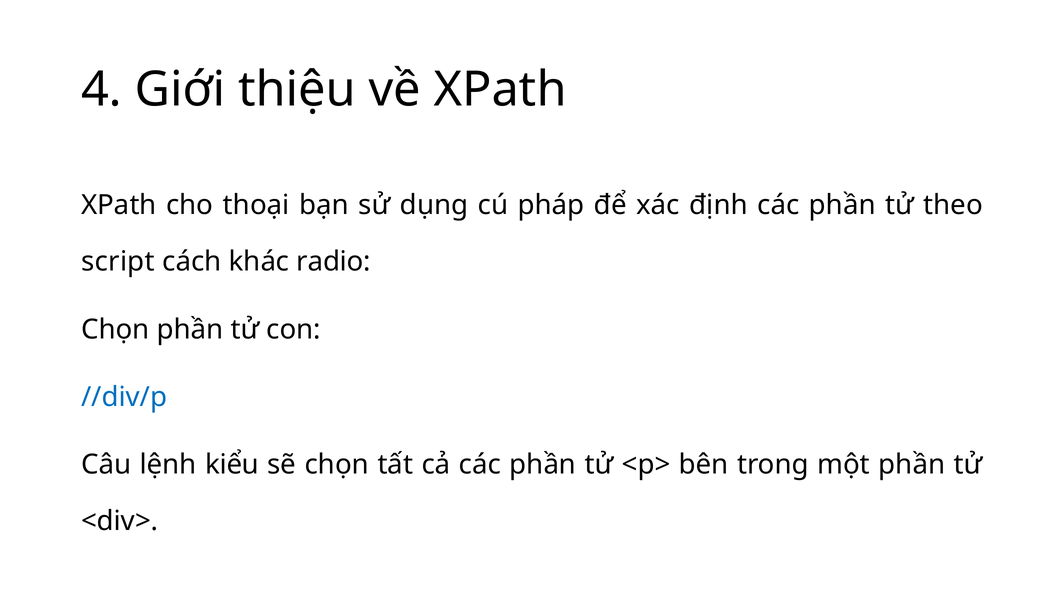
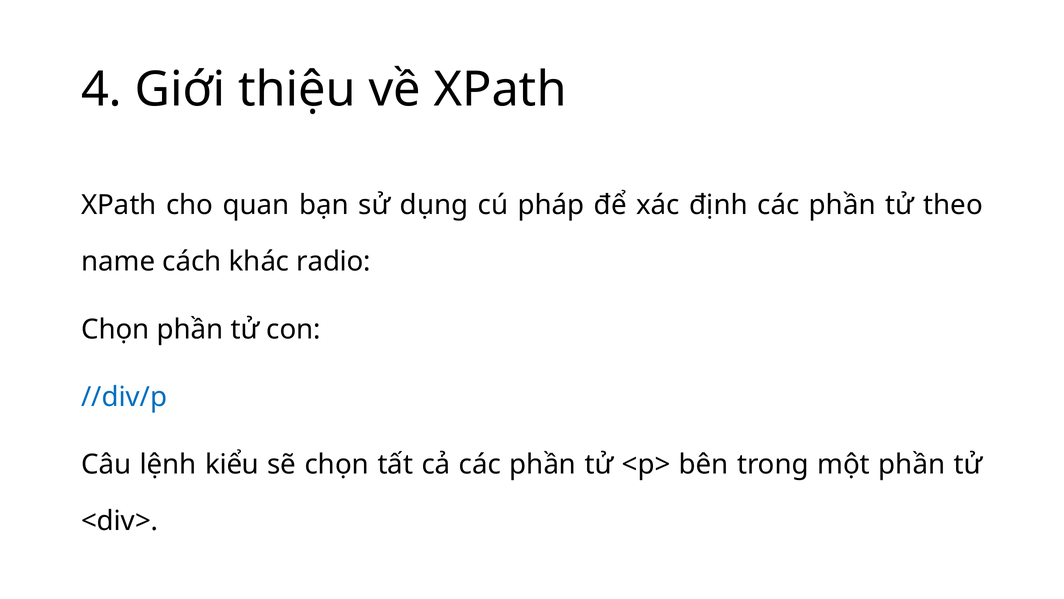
thoại: thoại -> quan
script: script -> name
